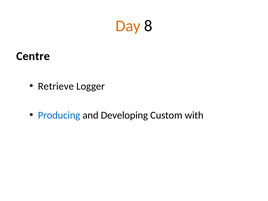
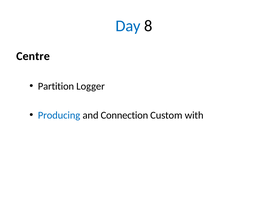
Day colour: orange -> blue
Retrieve: Retrieve -> Partition
Developing: Developing -> Connection
